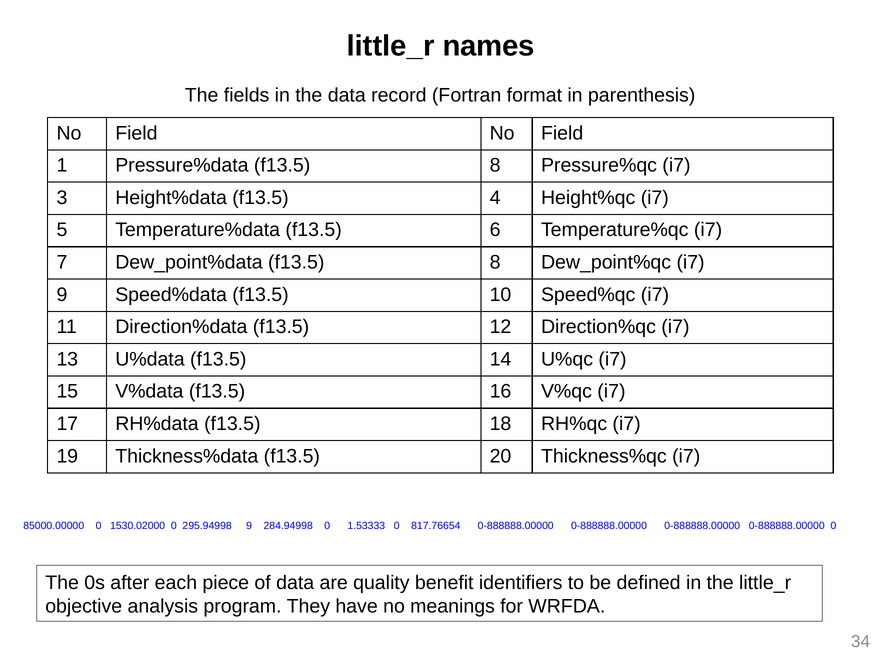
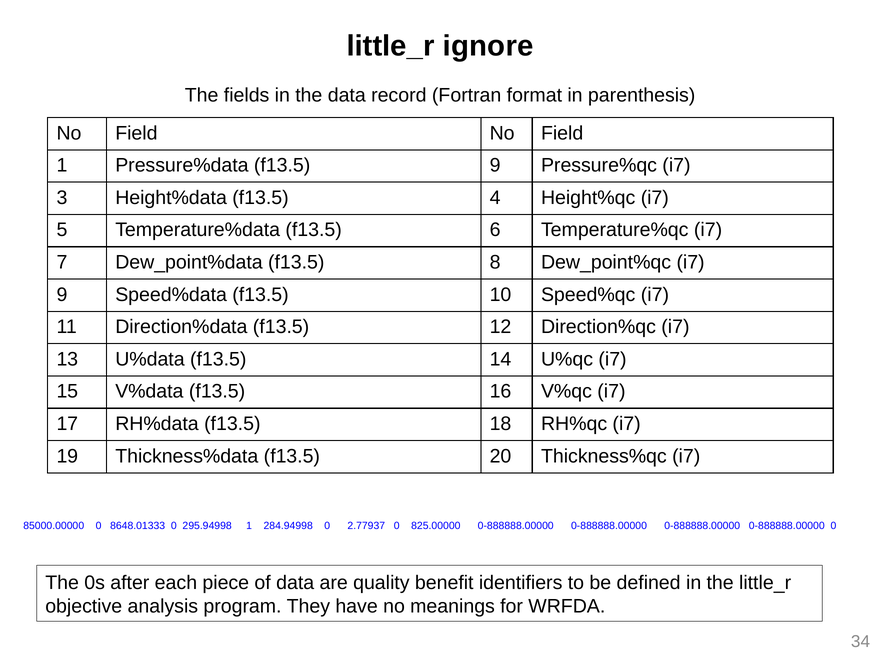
names: names -> ignore
Pressure%data f13.5 8: 8 -> 9
1530.02000: 1530.02000 -> 8648.01333
295.94998 9: 9 -> 1
1.53333: 1.53333 -> 2.77937
817.76654: 817.76654 -> 825.00000
